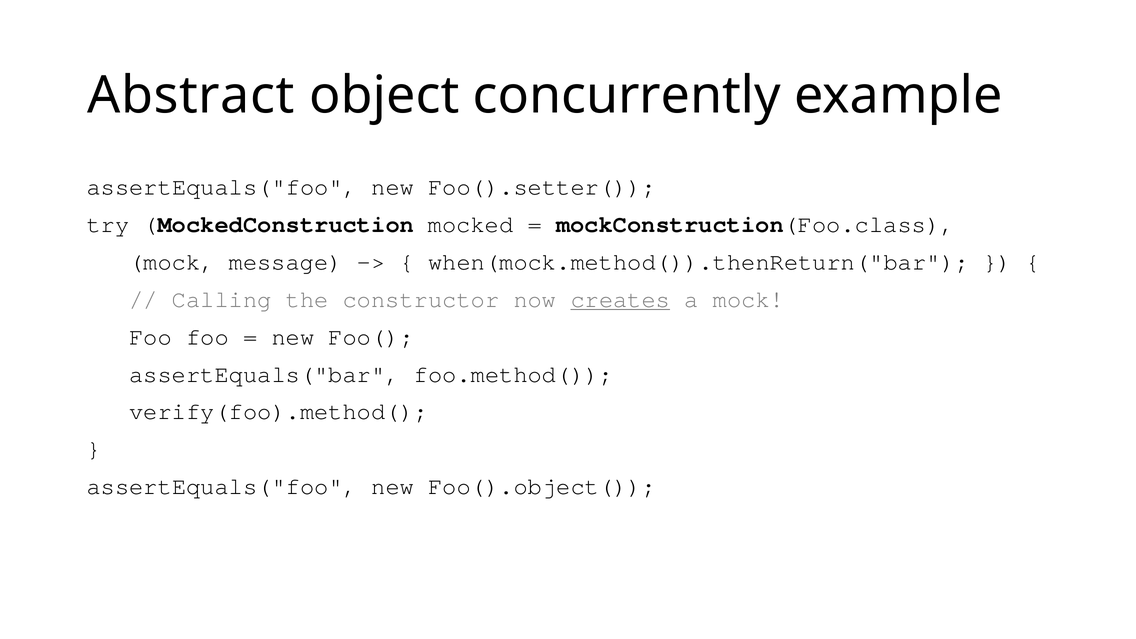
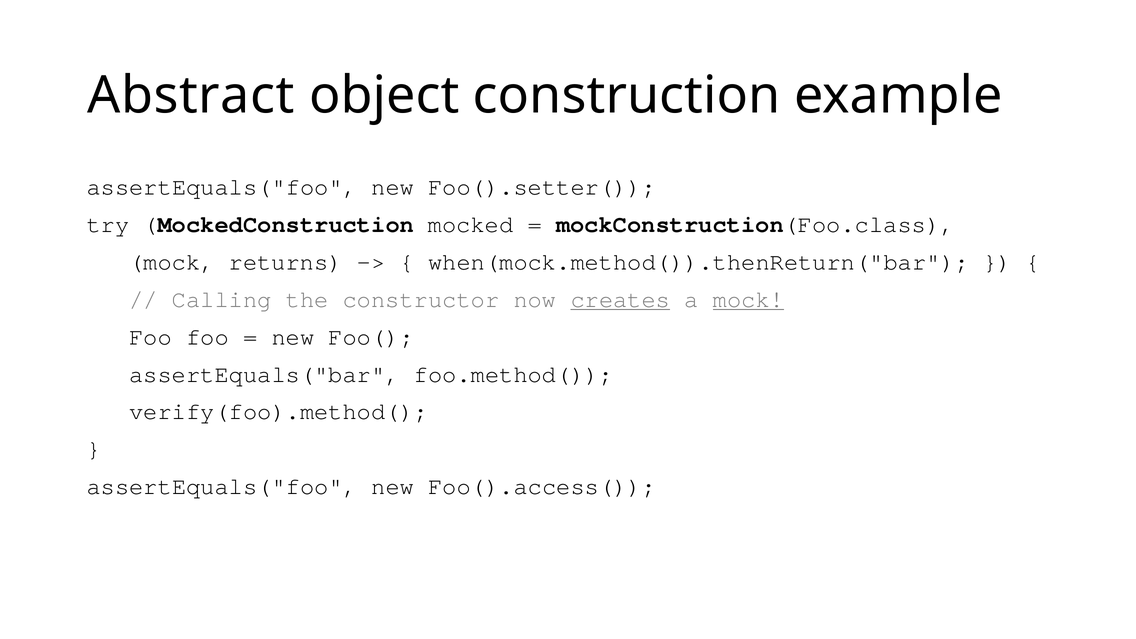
concurrently: concurrently -> construction
message: message -> returns
mock at (748, 299) underline: none -> present
Foo().object(: Foo().object( -> Foo().access(
